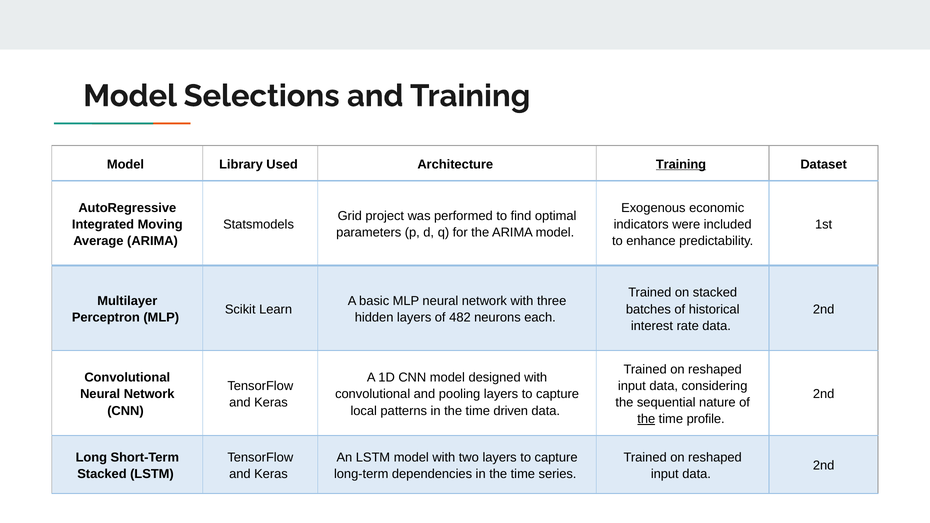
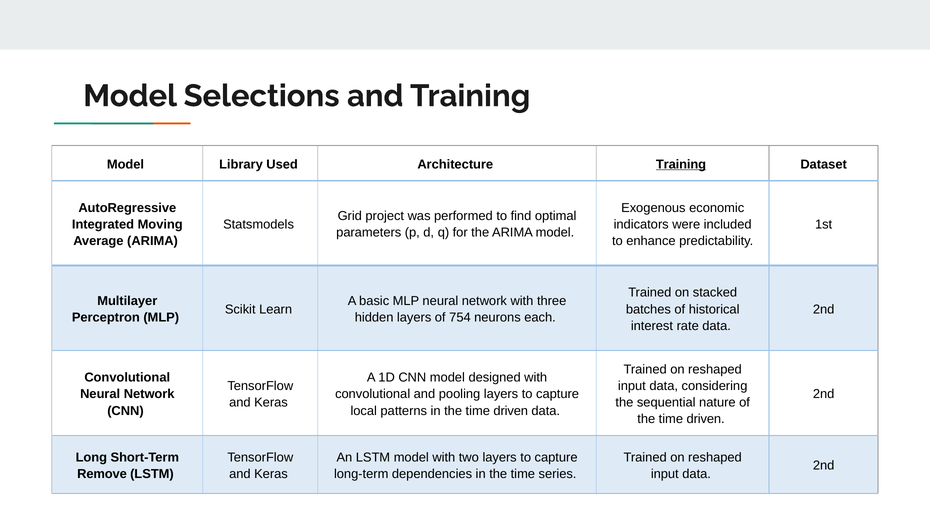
482: 482 -> 754
the at (646, 419) underline: present -> none
profile at (706, 419): profile -> driven
Stacked at (102, 474): Stacked -> Remove
